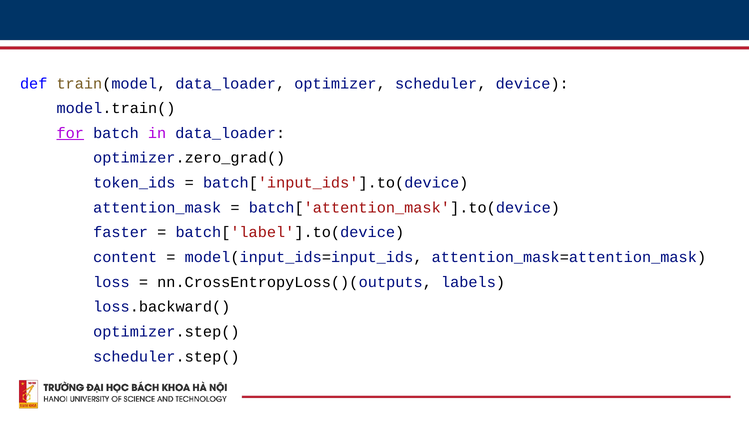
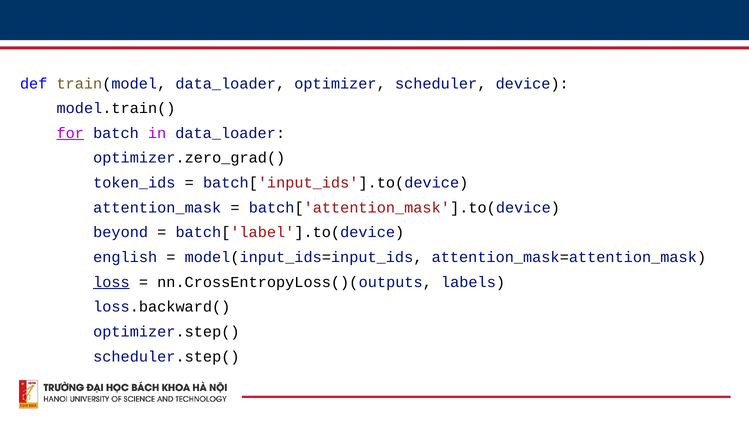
faster: faster -> beyond
content: content -> english
loss underline: none -> present
